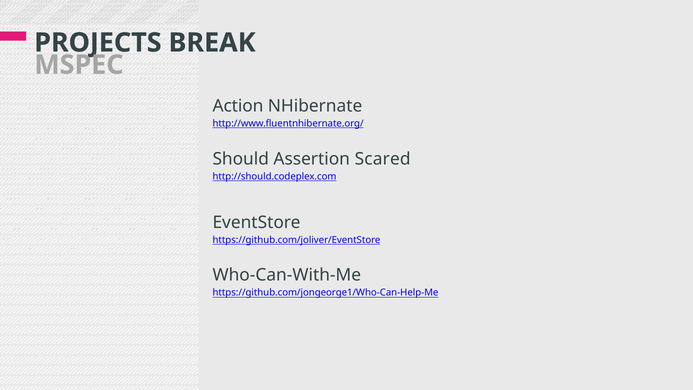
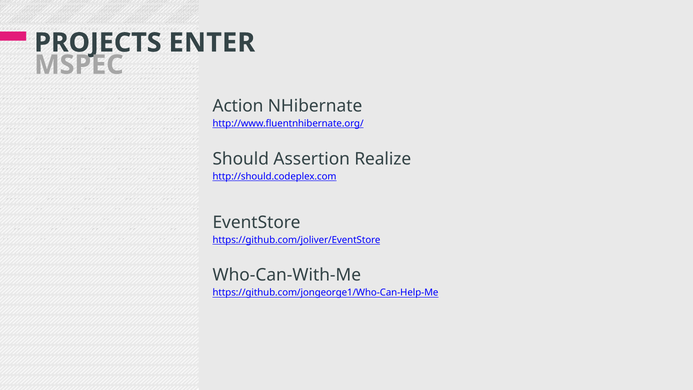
BREAK: BREAK -> ENTER
Scared: Scared -> Realize
